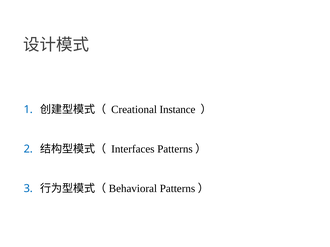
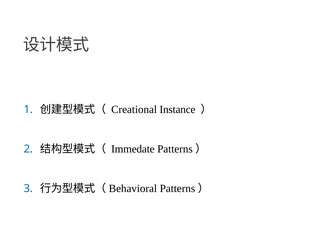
Interfaces: Interfaces -> Immedate
